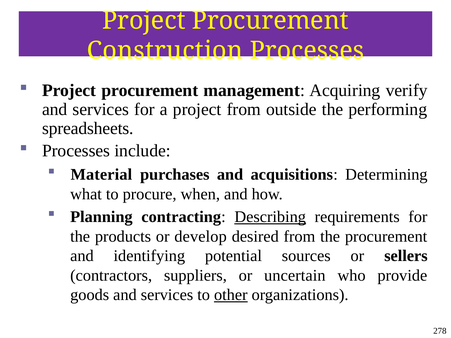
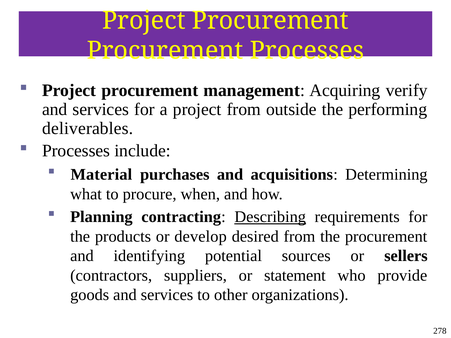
Construction at (165, 51): Construction -> Procurement
spreadsheets: spreadsheets -> deliverables
uncertain: uncertain -> statement
other underline: present -> none
